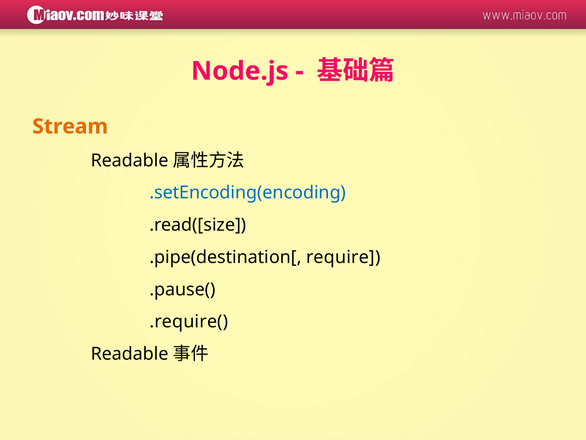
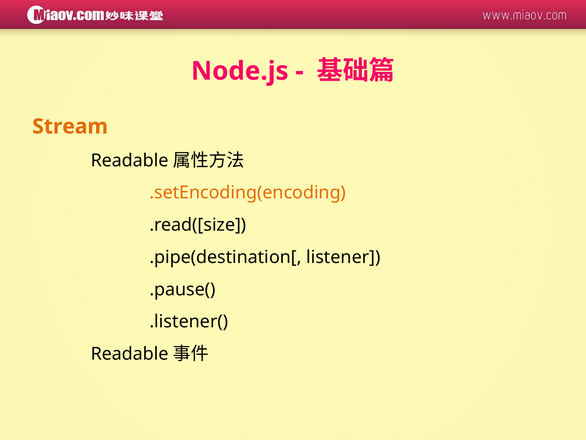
.setEncoding(encoding colour: blue -> orange
require: require -> listener
.require(: .require( -> .listener(
